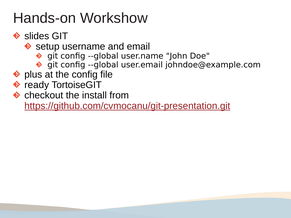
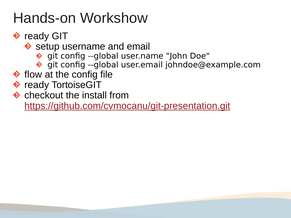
slides at (37, 36): slides -> ready
plus: plus -> flow
